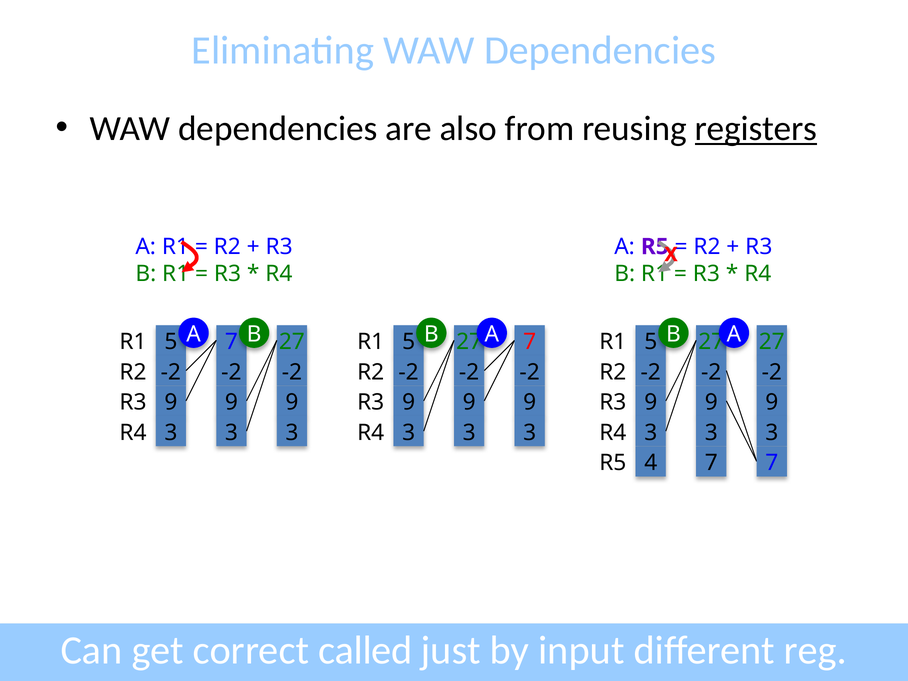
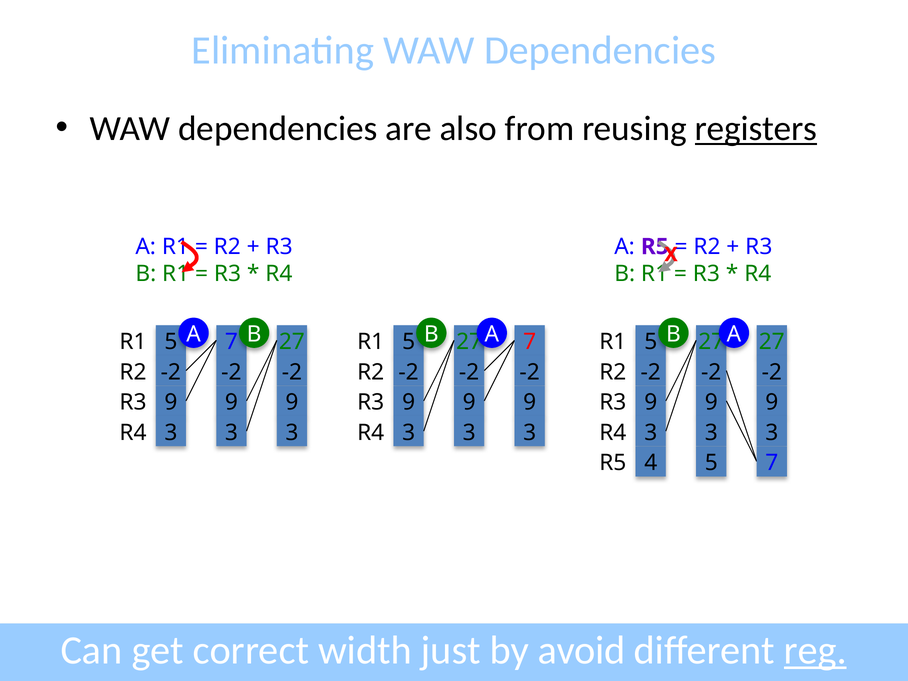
R5 7: 7 -> 5
called: called -> width
input: input -> avoid
reg underline: none -> present
